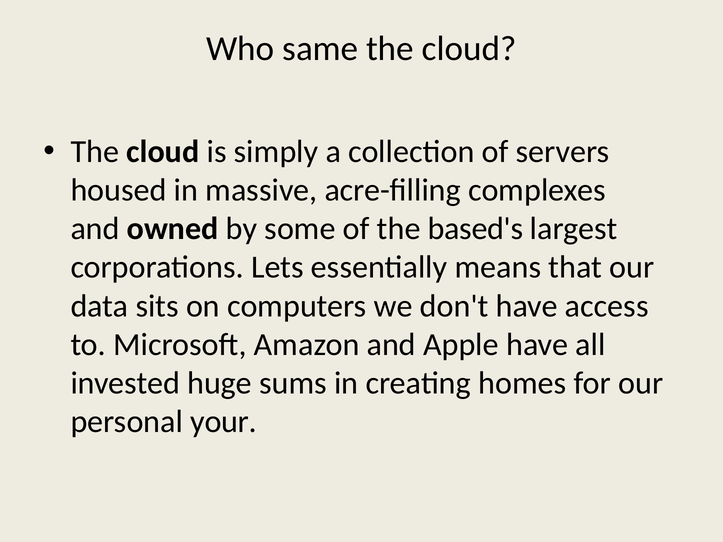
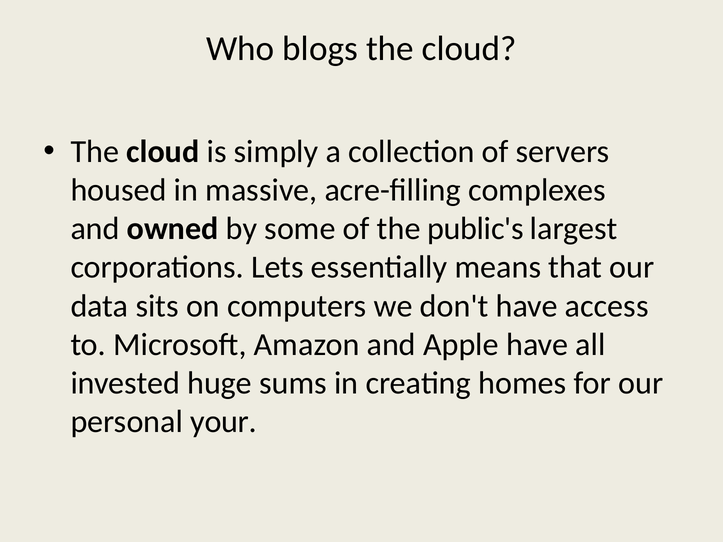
same: same -> blogs
based's: based's -> public's
